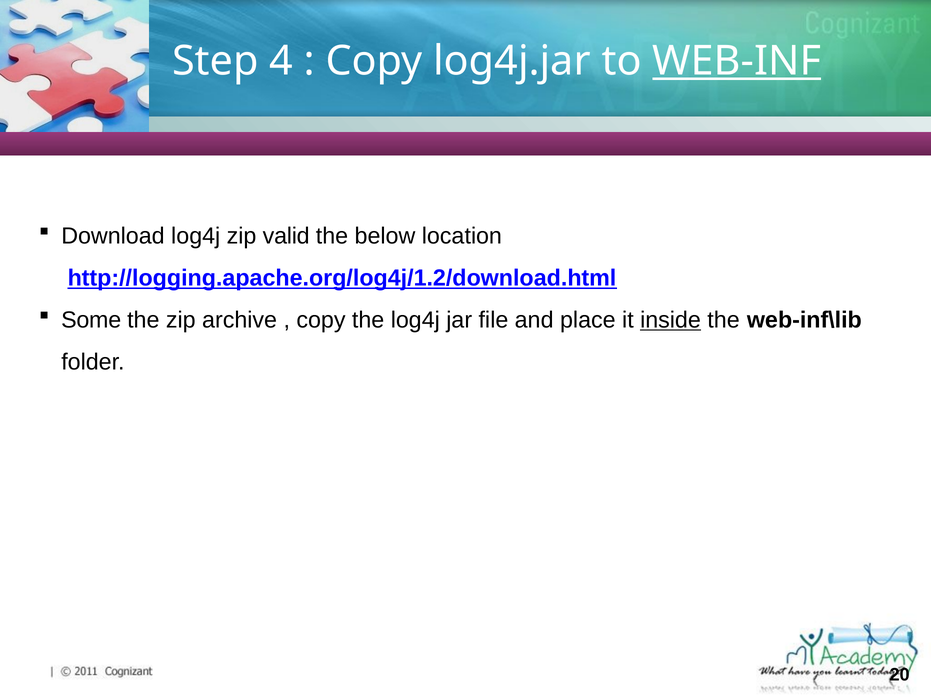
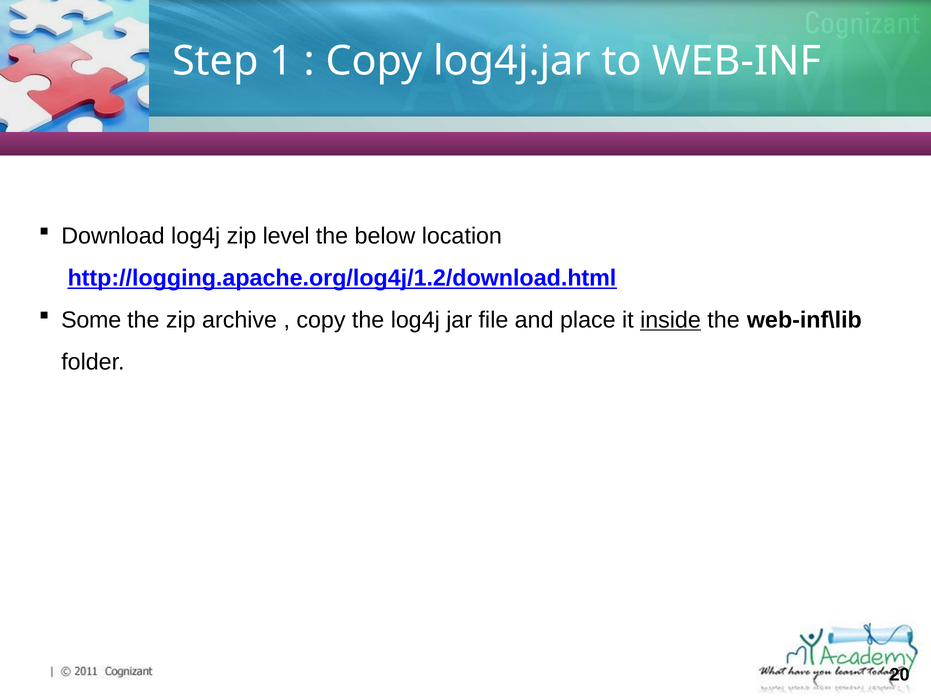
4: 4 -> 1
WEB-INF underline: present -> none
valid: valid -> level
